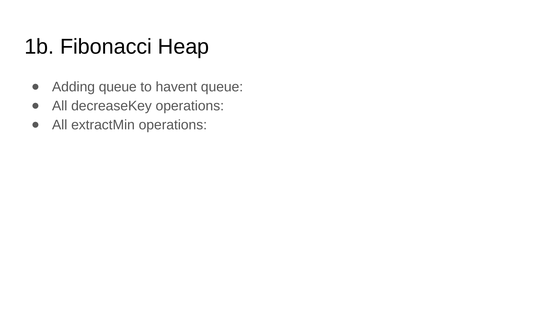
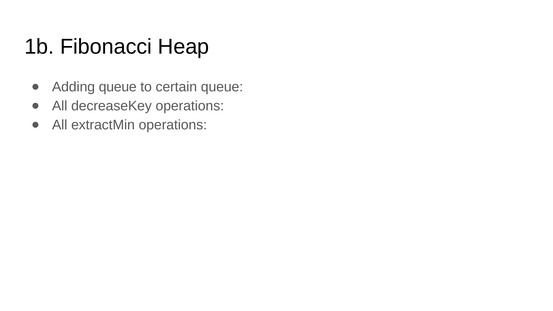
havent: havent -> certain
